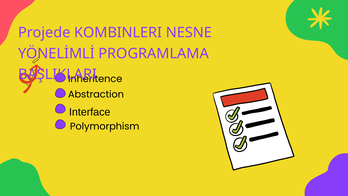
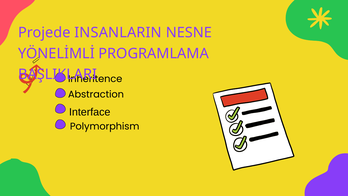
KOMBINLERI: KOMBINLERI -> INSANLARIN
